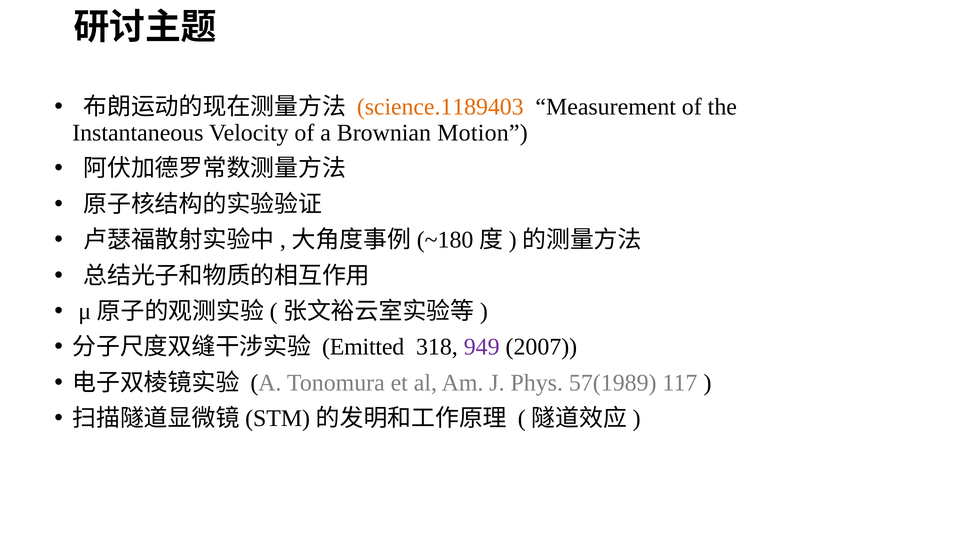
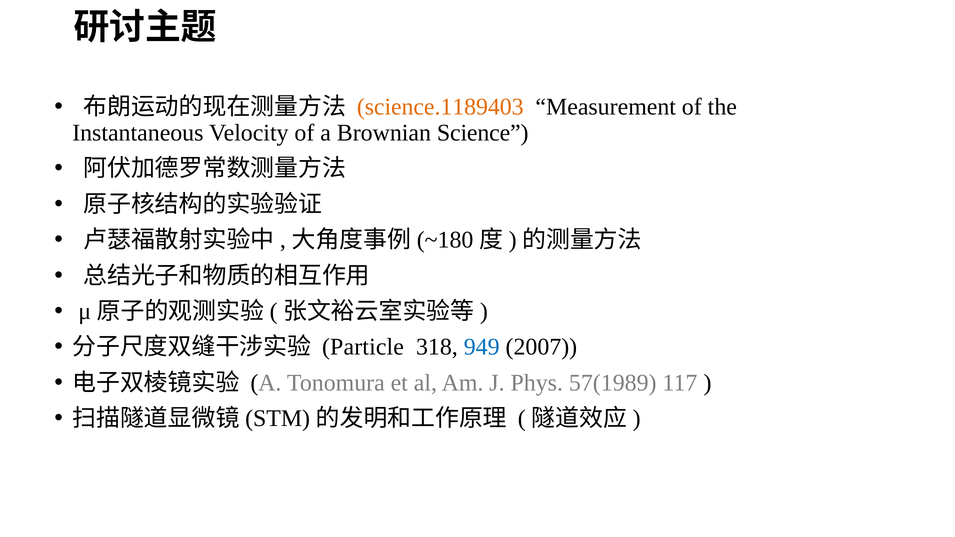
Motion: Motion -> Science
Emitted: Emitted -> Particle
949 colour: purple -> blue
